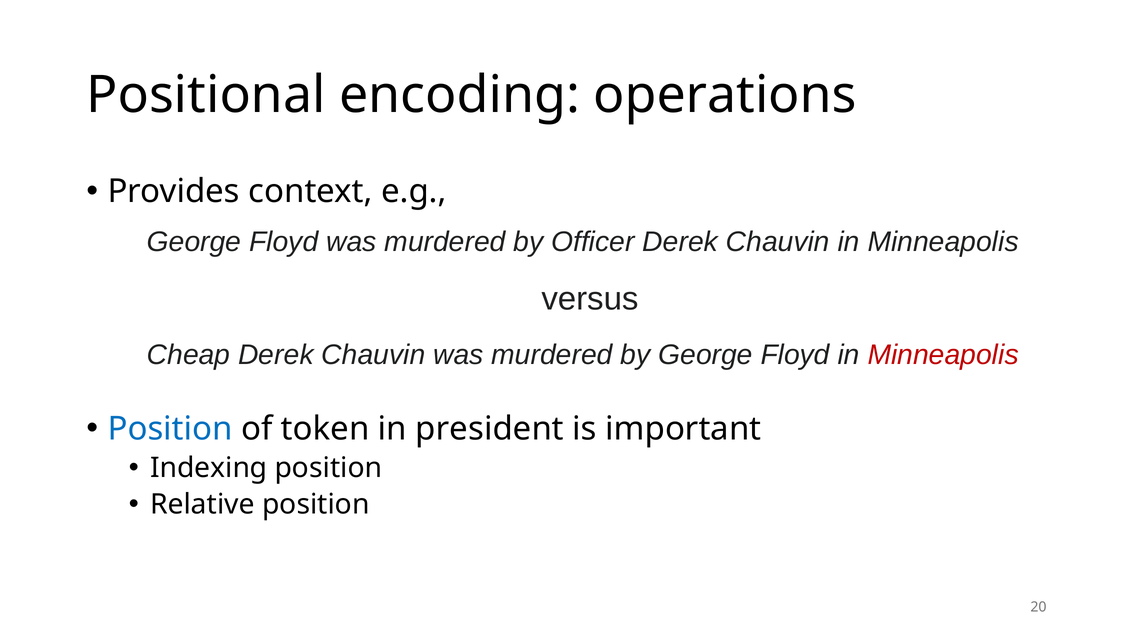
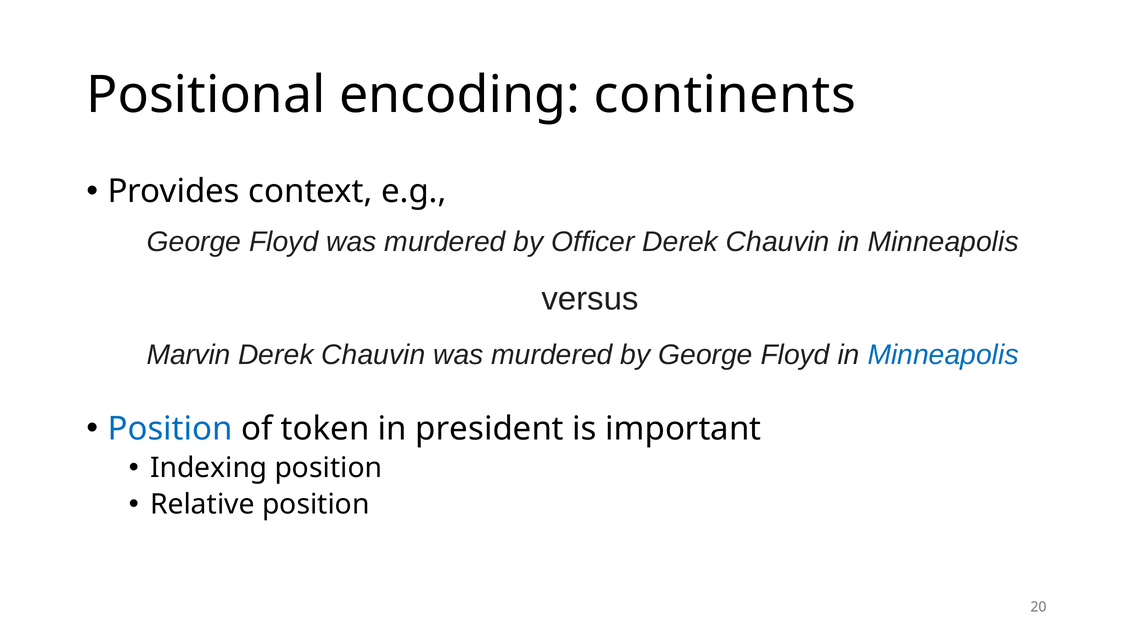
operations: operations -> continents
Cheap: Cheap -> Marvin
Minneapolis at (943, 355) colour: red -> blue
